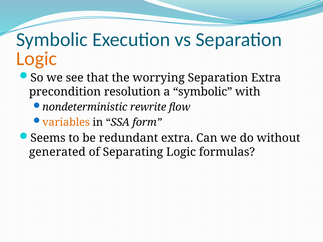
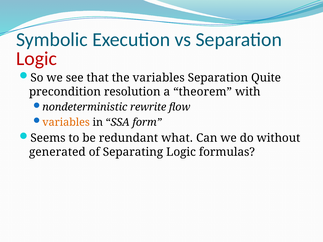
Logic at (37, 59) colour: orange -> red
the worrying: worrying -> variables
Separation Extra: Extra -> Quite
a symbolic: symbolic -> theorem
redundant extra: extra -> what
